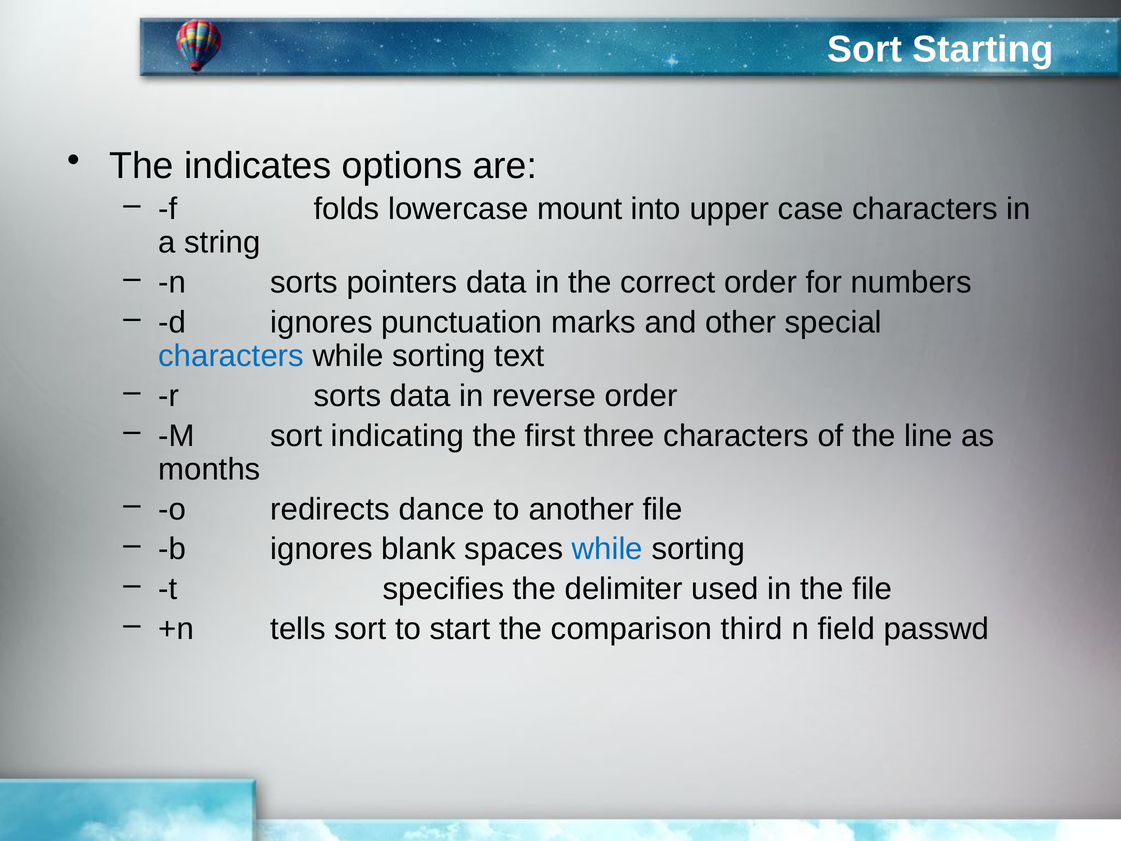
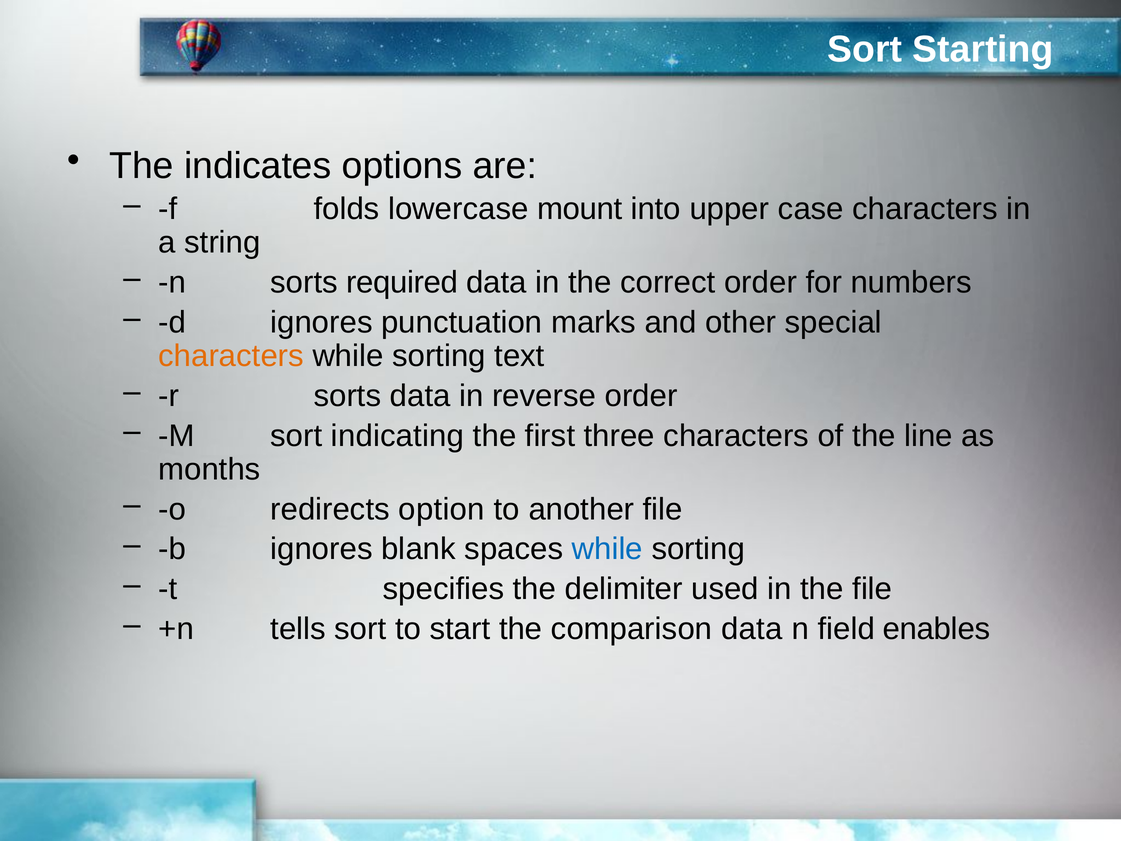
pointers: pointers -> required
characters at (231, 356) colour: blue -> orange
dance: dance -> option
comparison third: third -> data
passwd: passwd -> enables
